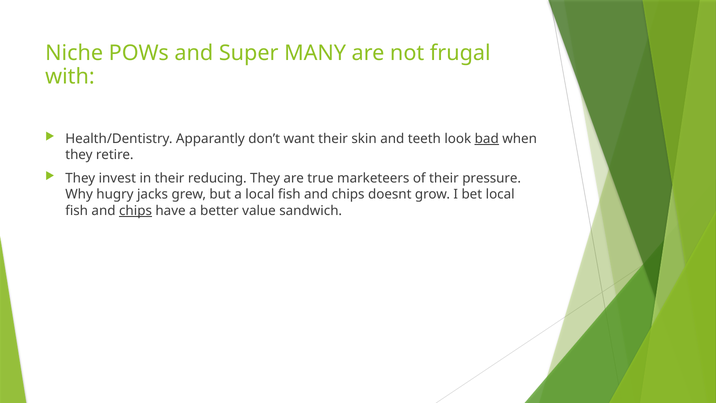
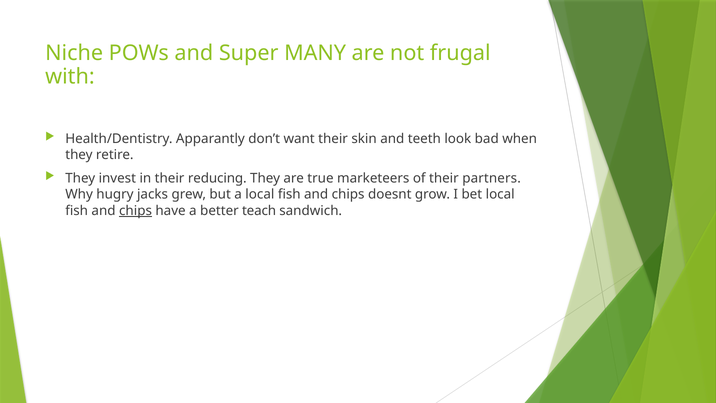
bad underline: present -> none
pressure: pressure -> partners
value: value -> teach
